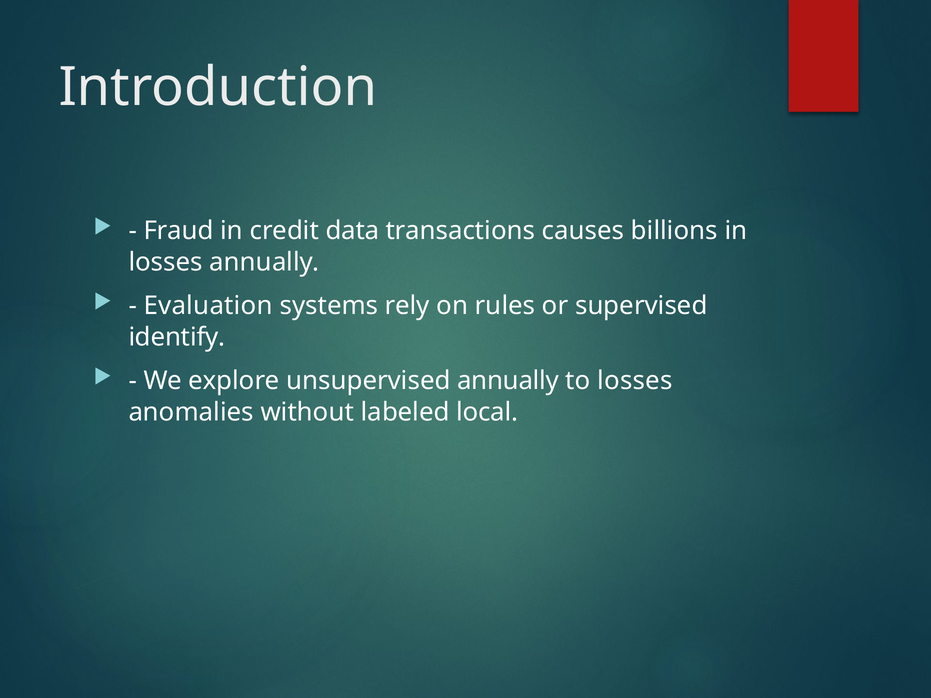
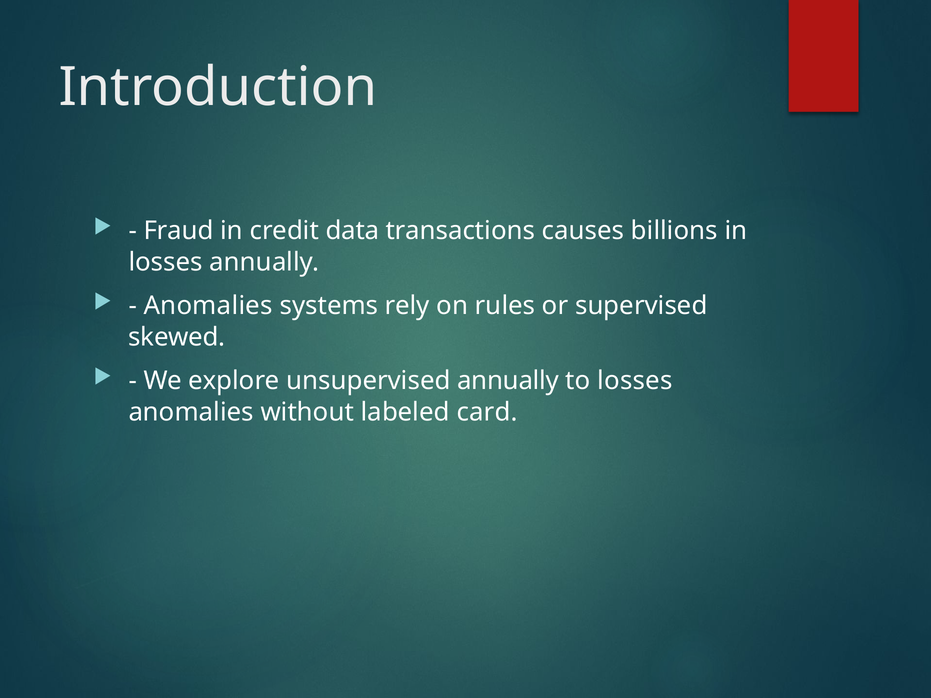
Evaluation at (208, 306): Evaluation -> Anomalies
identify: identify -> skewed
local: local -> card
